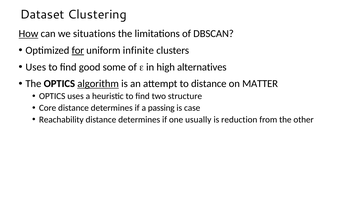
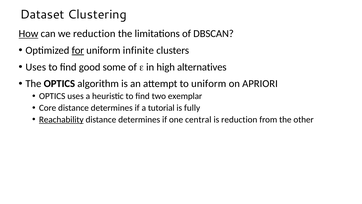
we situations: situations -> reduction
algorithm underline: present -> none
to distance: distance -> uniform
MATTER: MATTER -> APRIORI
structure: structure -> exemplar
passing: passing -> tutorial
case: case -> fully
Reachability underline: none -> present
usually: usually -> central
